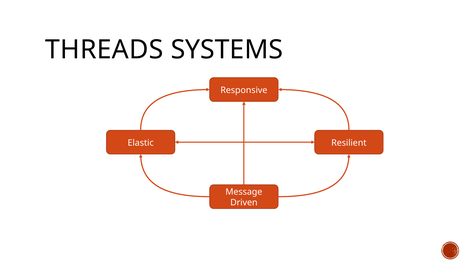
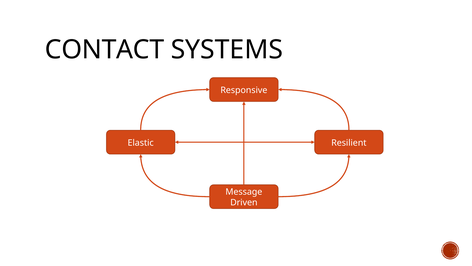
THREADS: THREADS -> CONTACT
